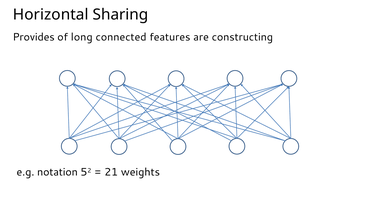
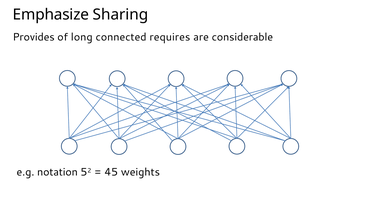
Horizontal: Horizontal -> Emphasize
features: features -> requires
constructing: constructing -> considerable
21: 21 -> 45
